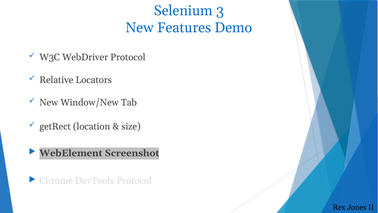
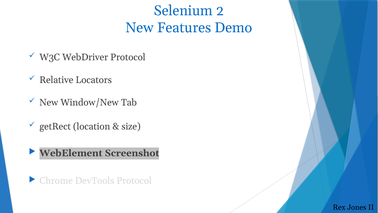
3: 3 -> 2
